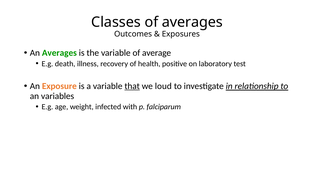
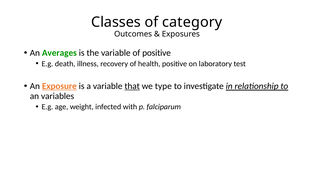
of averages: averages -> category
of average: average -> positive
Exposure underline: none -> present
loud: loud -> type
